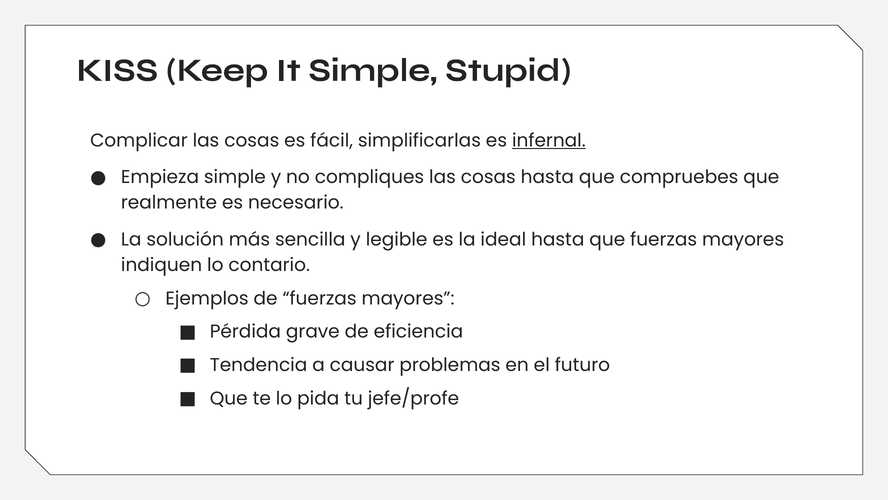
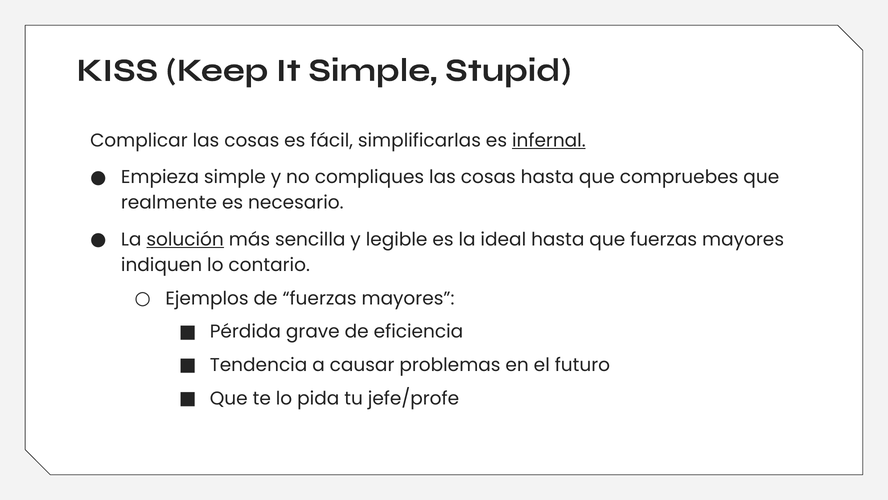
solución underline: none -> present
